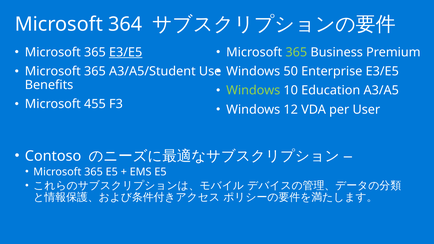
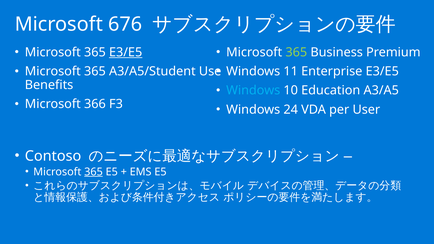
364: 364 -> 676
50: 50 -> 11
Windows at (253, 91) colour: light green -> light blue
455: 455 -> 366
12: 12 -> 24
365 at (94, 172) underline: none -> present
